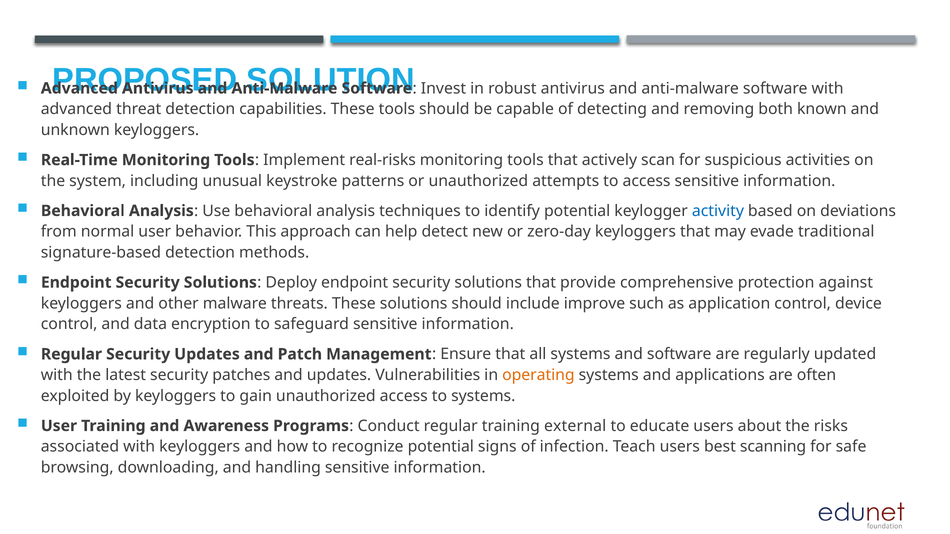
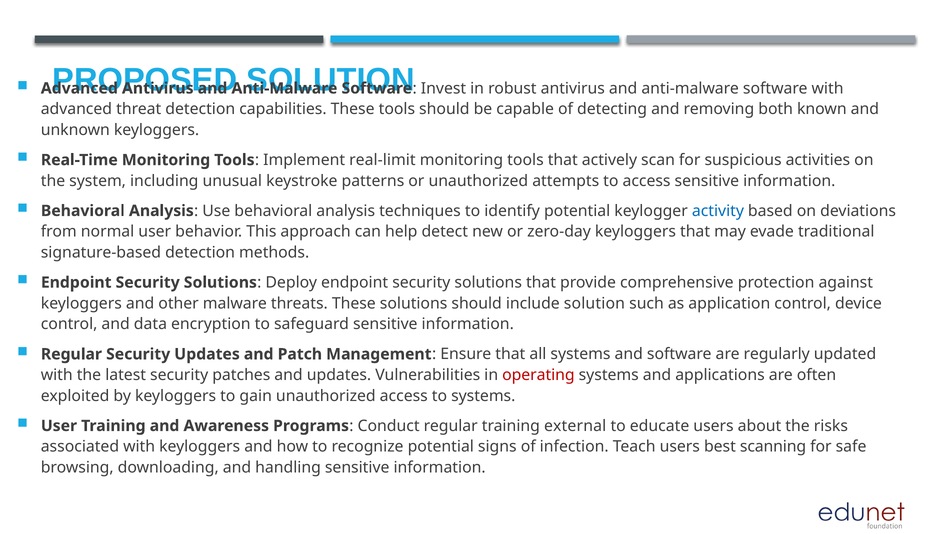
real-risks: real-risks -> real-limit
include improve: improve -> solution
operating colour: orange -> red
